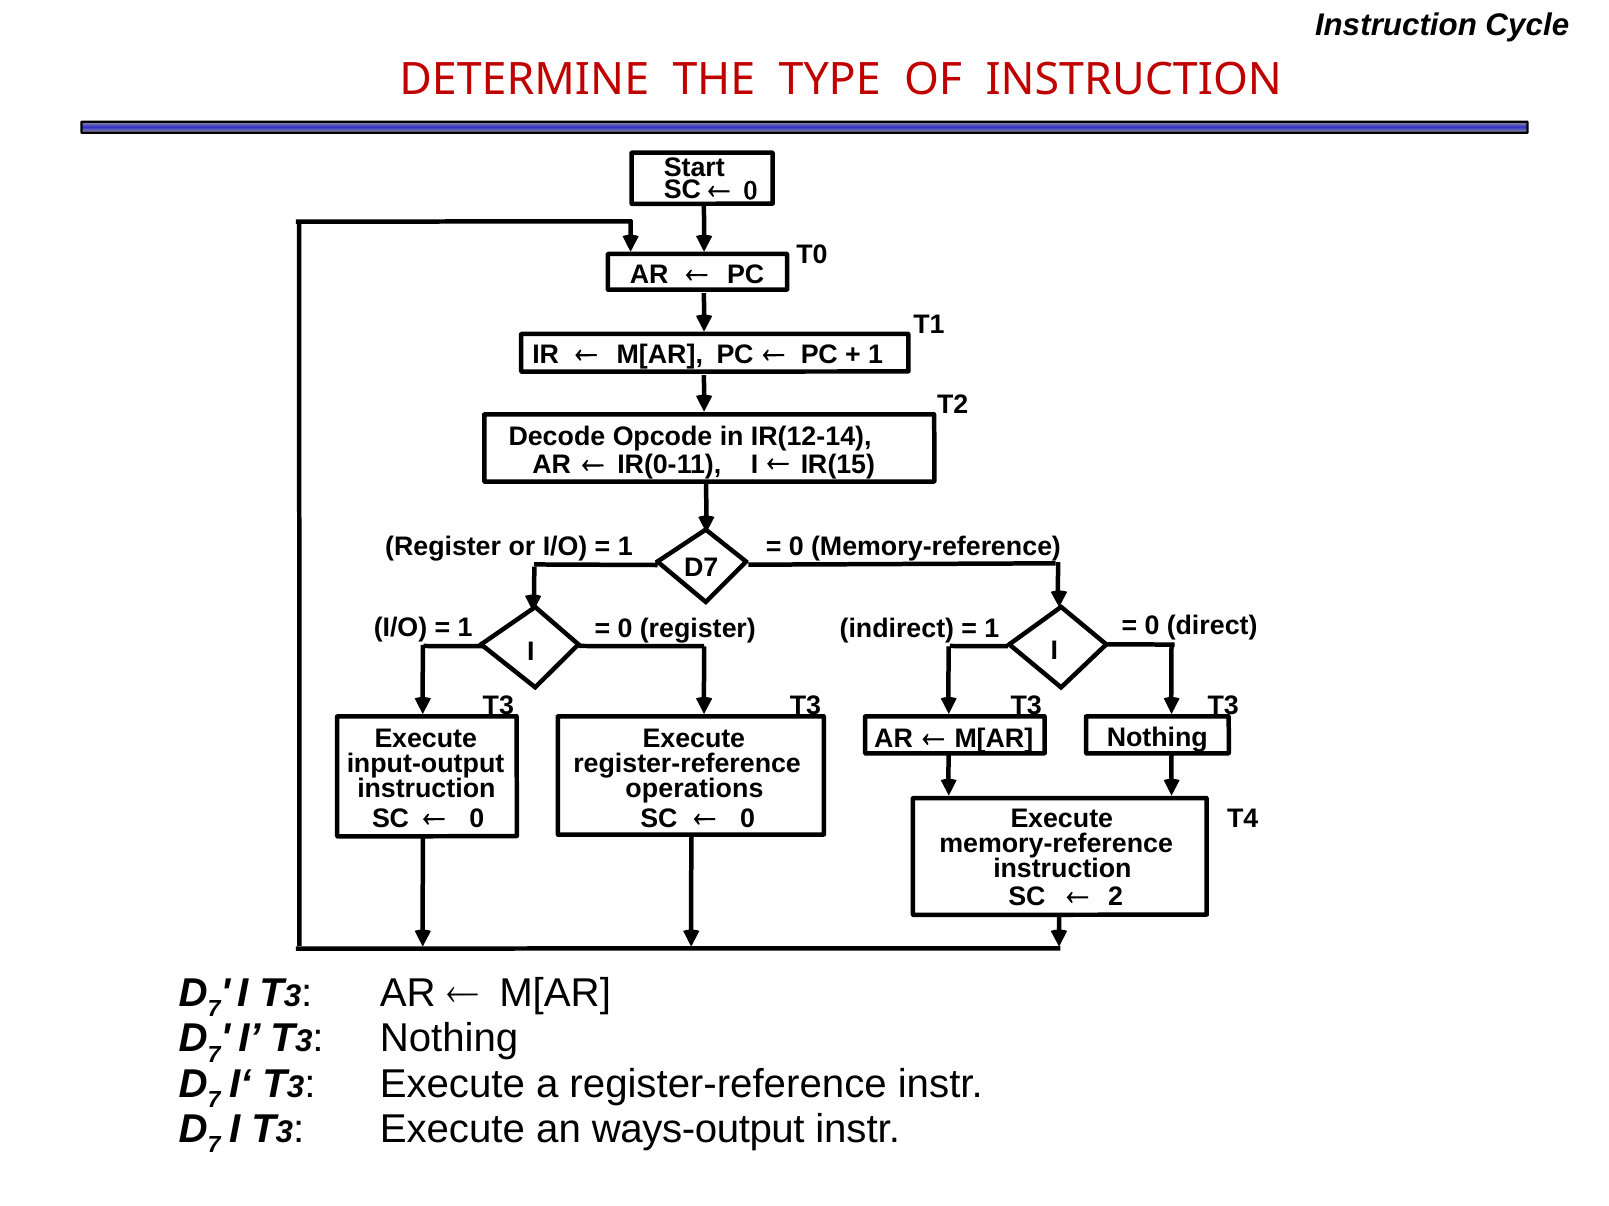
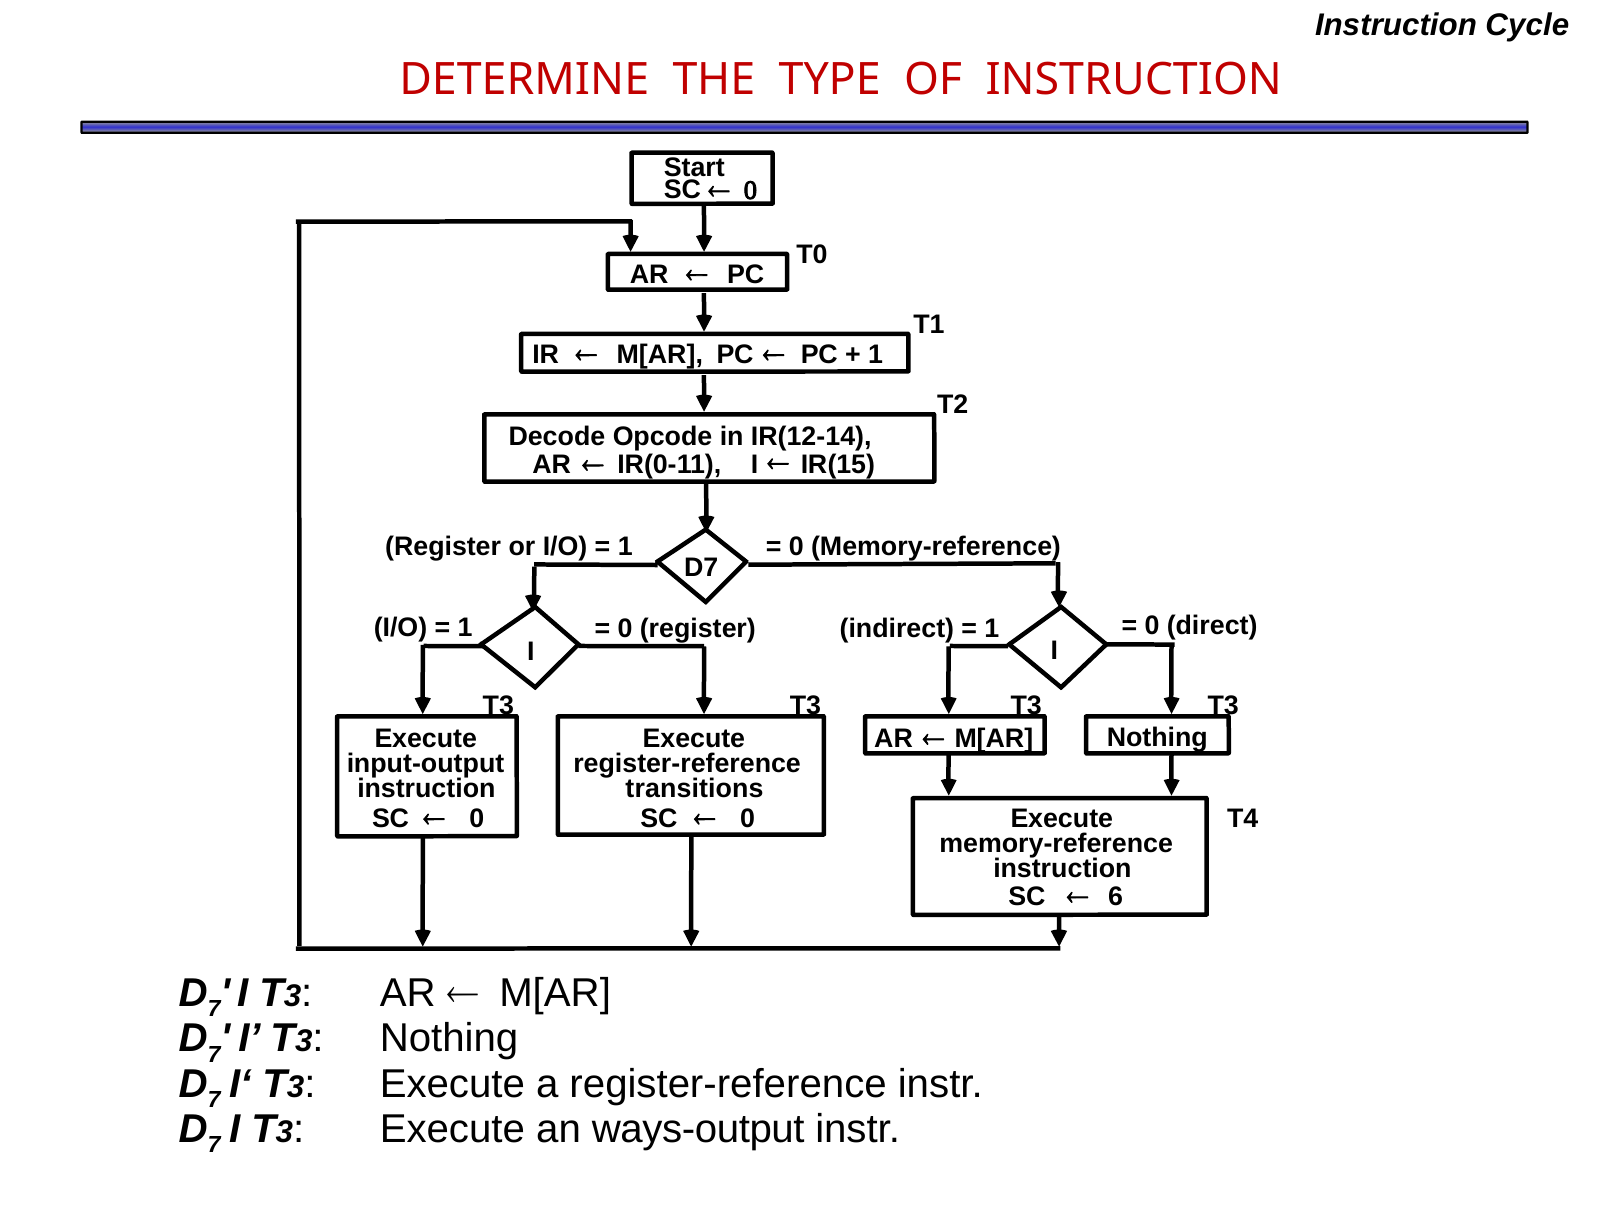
operations: operations -> transitions
2: 2 -> 6
